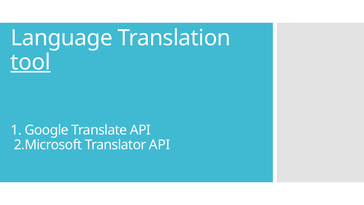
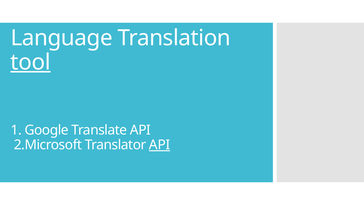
API at (160, 145) underline: none -> present
